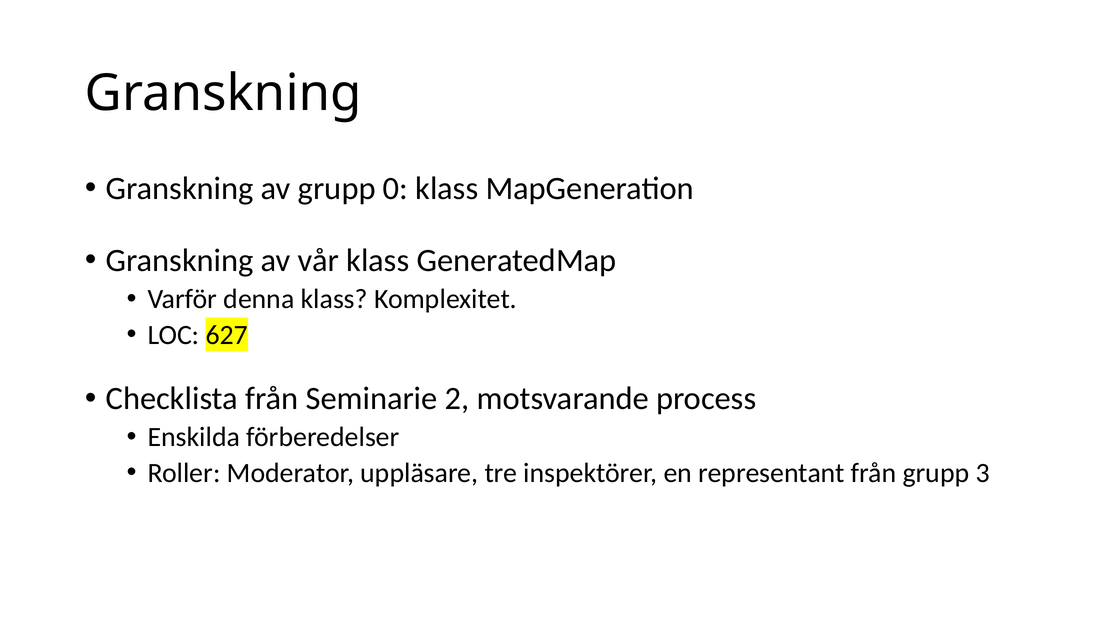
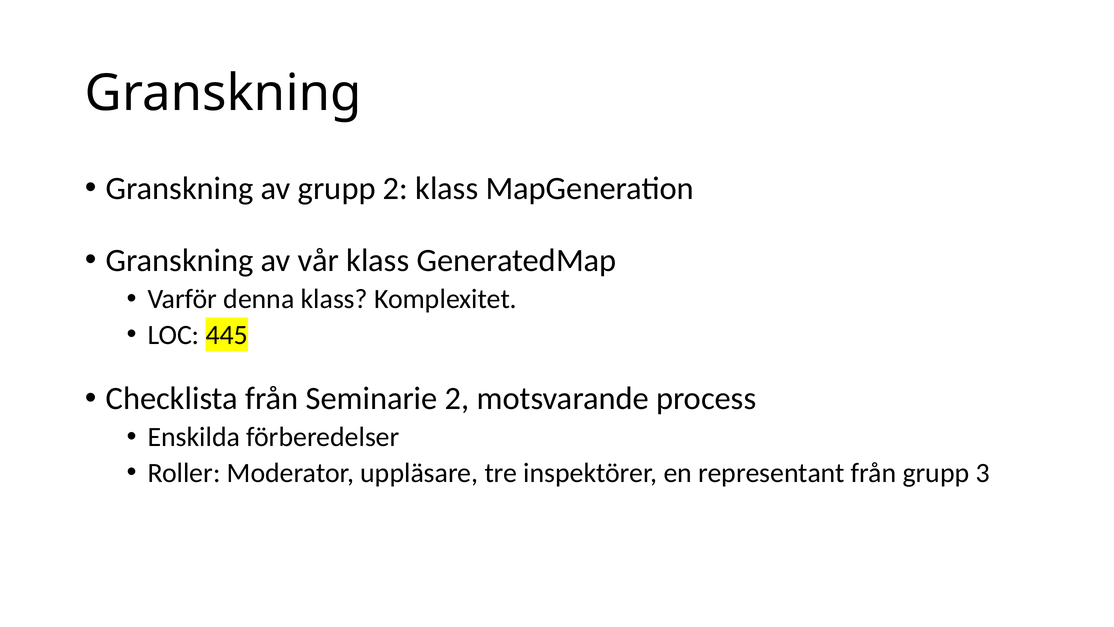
grupp 0: 0 -> 2
627: 627 -> 445
